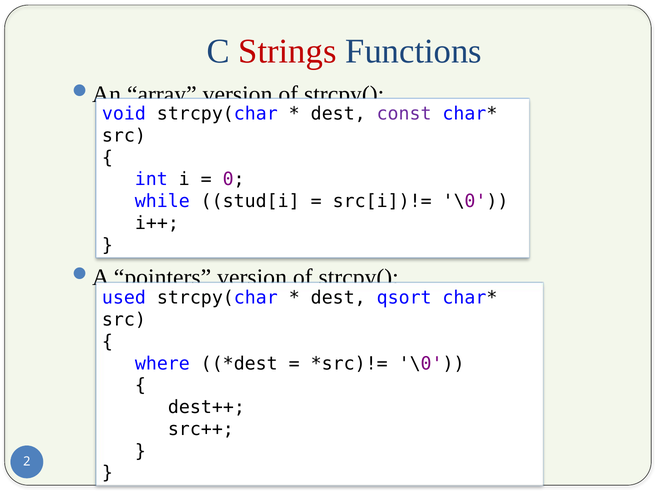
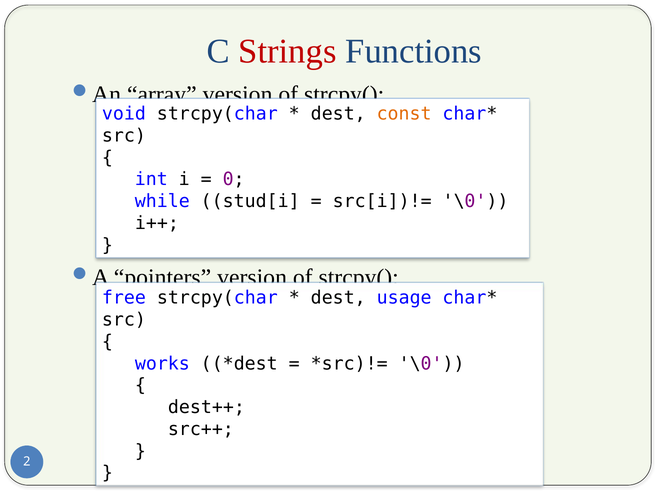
const colour: purple -> orange
used: used -> free
qsort: qsort -> usage
where: where -> works
